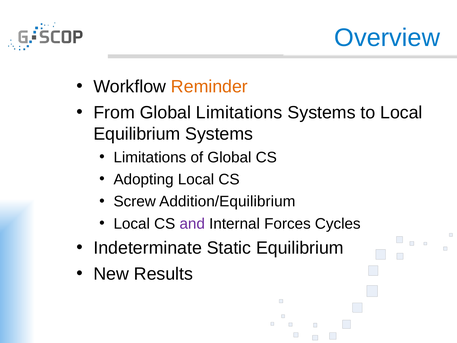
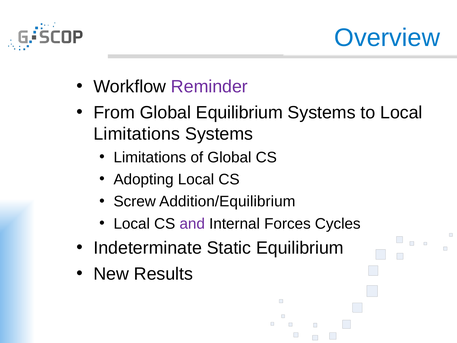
Reminder colour: orange -> purple
Global Limitations: Limitations -> Equilibrium
Equilibrium at (137, 134): Equilibrium -> Limitations
